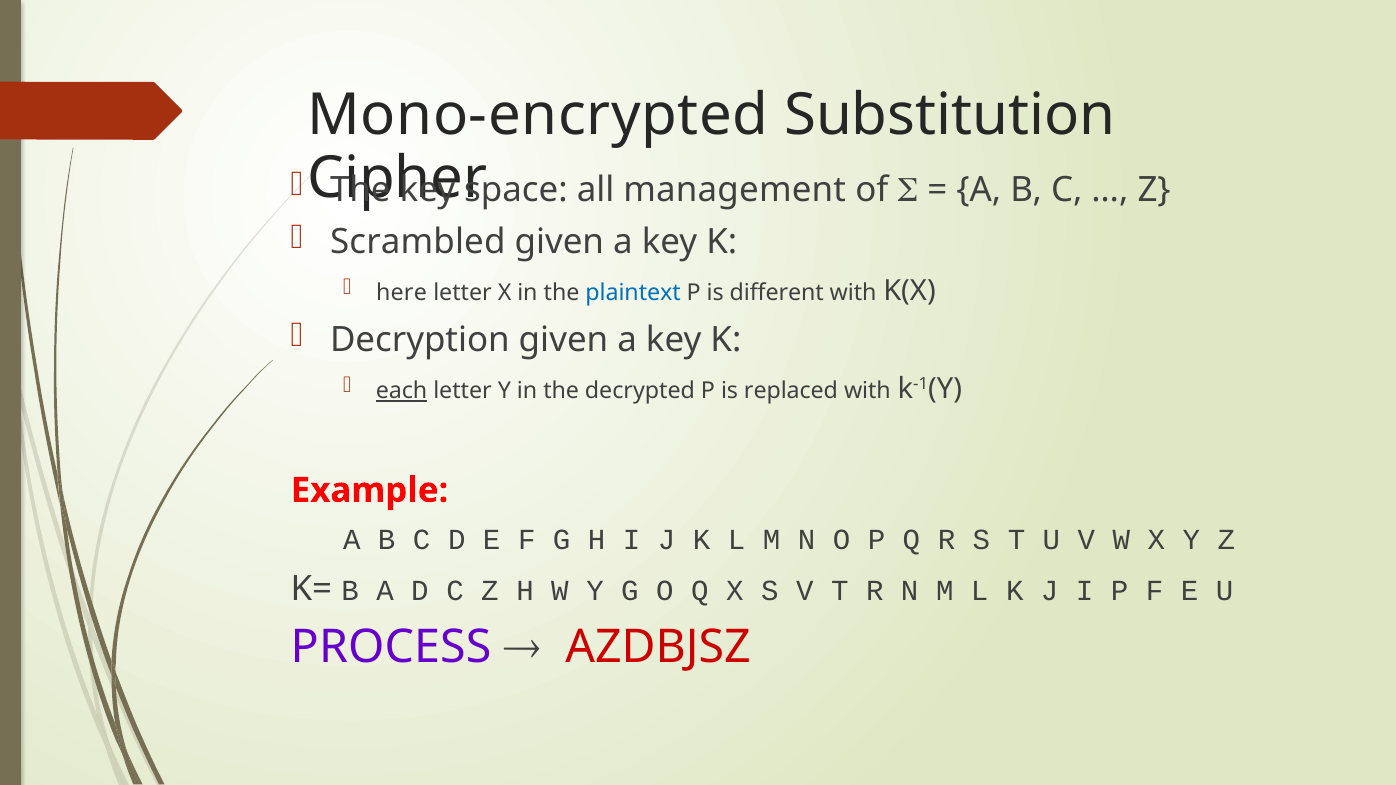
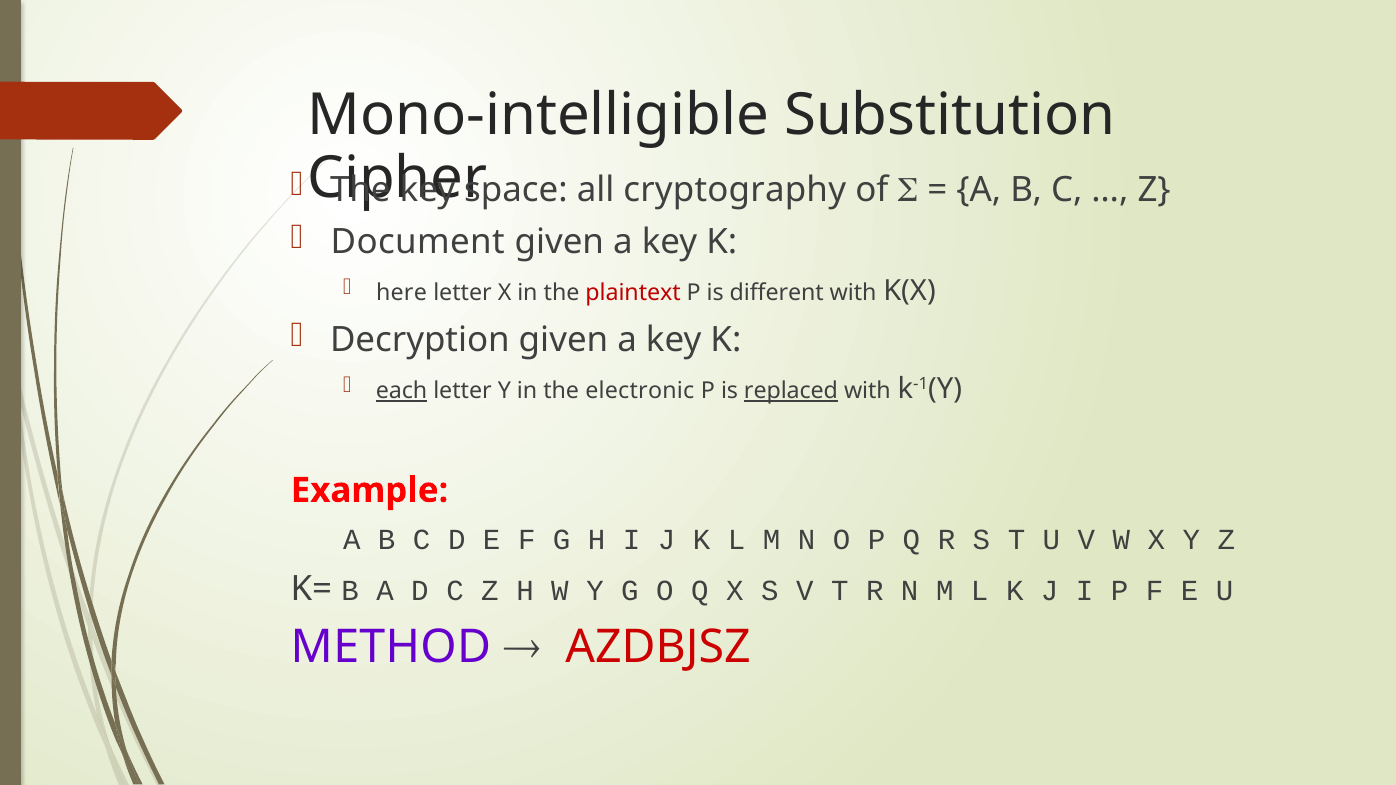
Mono-encrypted: Mono-encrypted -> Mono-intelligible
management: management -> cryptography
Scrambled: Scrambled -> Document
plaintext colour: blue -> red
decrypted: decrypted -> electronic
replaced underline: none -> present
PROCESS: PROCESS -> METHOD
